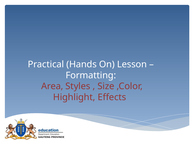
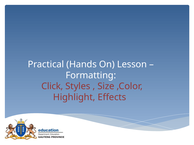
Area: Area -> Click
